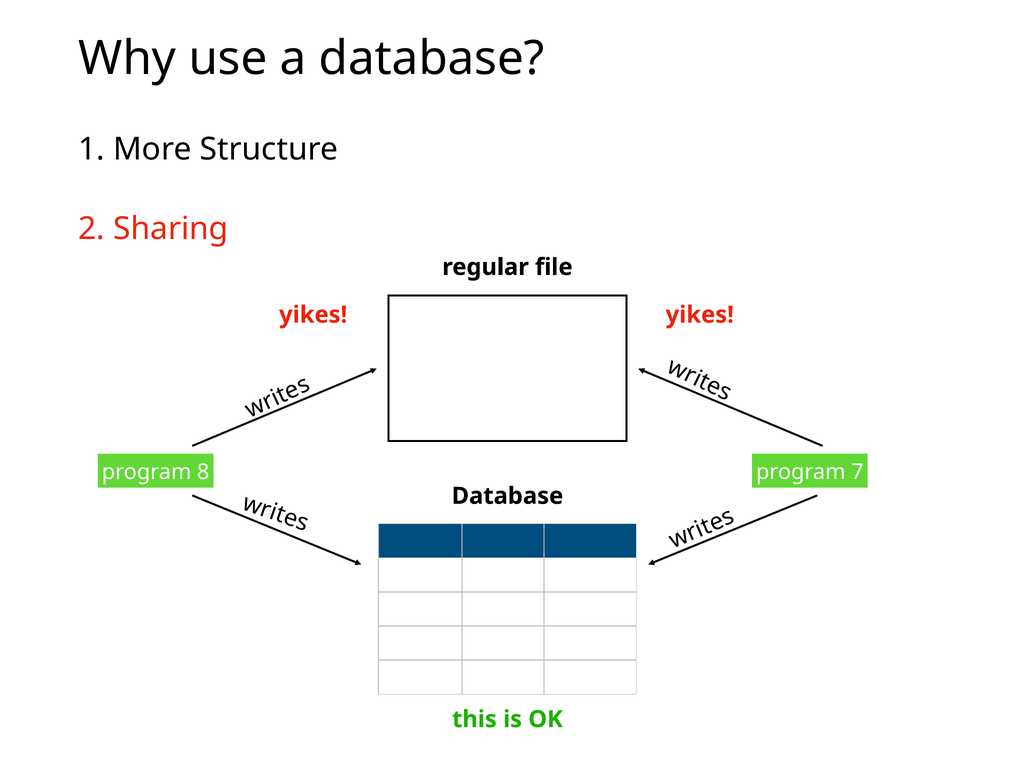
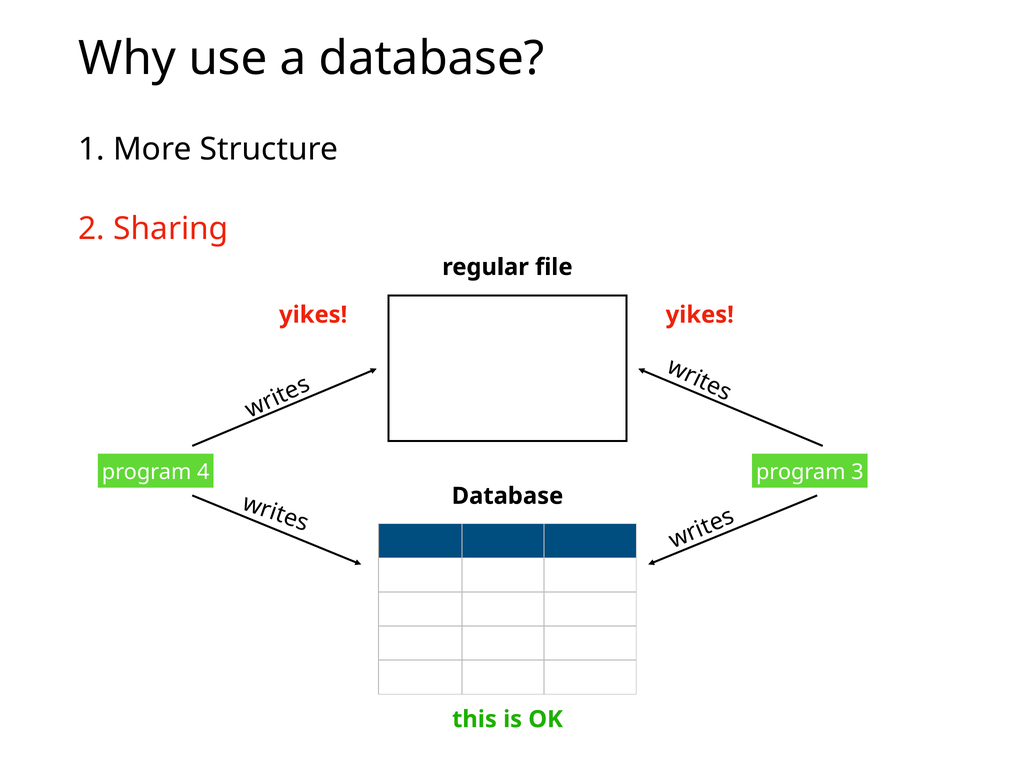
8: 8 -> 4
7: 7 -> 3
